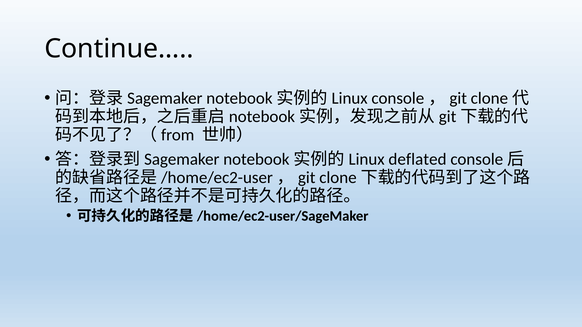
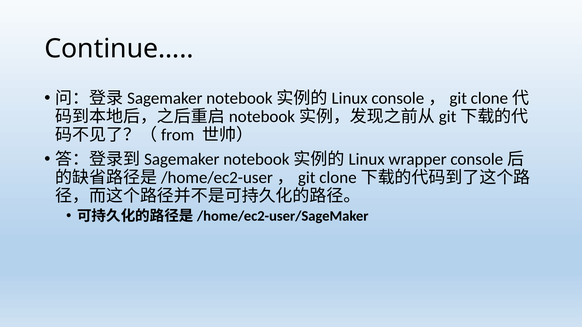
deflated: deflated -> wrapper
